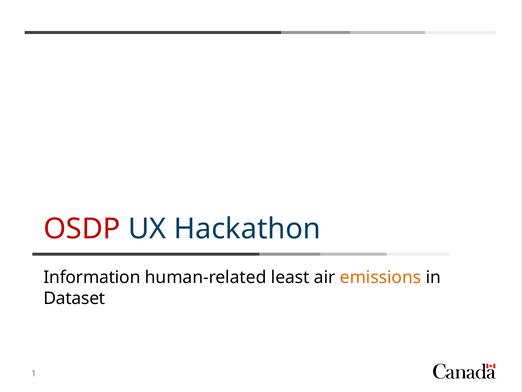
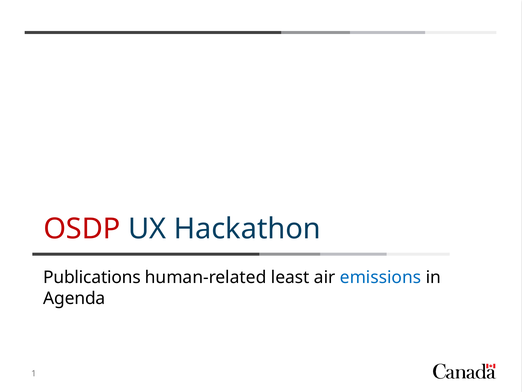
Information: Information -> Publications
emissions colour: orange -> blue
Dataset: Dataset -> Agenda
